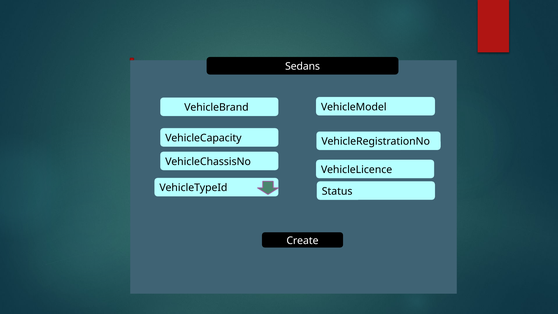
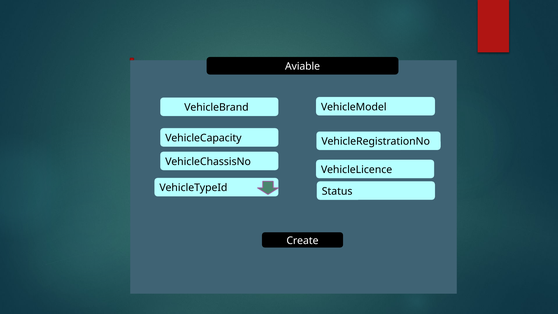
Sedans: Sedans -> Aviable
